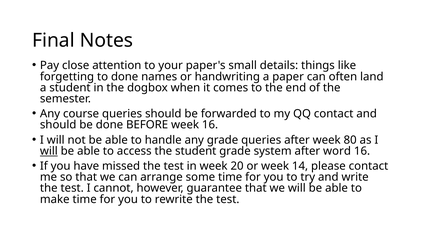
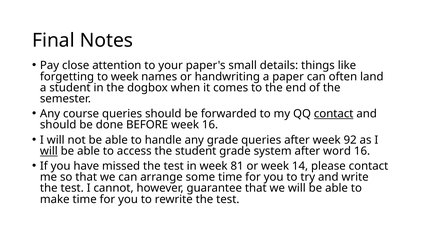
to done: done -> week
contact at (334, 114) underline: none -> present
80: 80 -> 92
20: 20 -> 81
